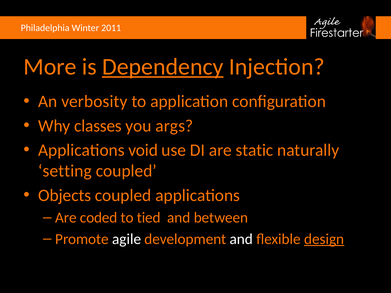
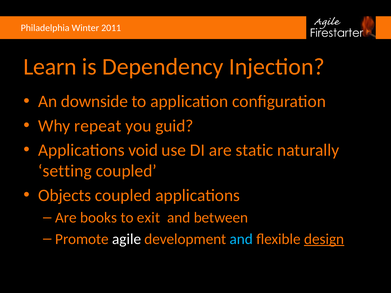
More: More -> Learn
Dependency underline: present -> none
verbosity: verbosity -> downside
classes: classes -> repeat
args: args -> guid
coded: coded -> books
tied: tied -> exit
and at (241, 239) colour: white -> light blue
